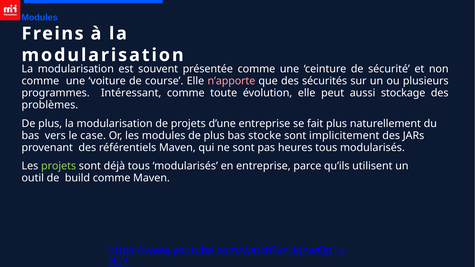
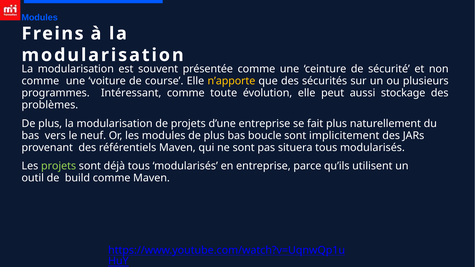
n’apporte colour: pink -> yellow
case: case -> neuf
stocke: stocke -> boucle
heures: heures -> situera
